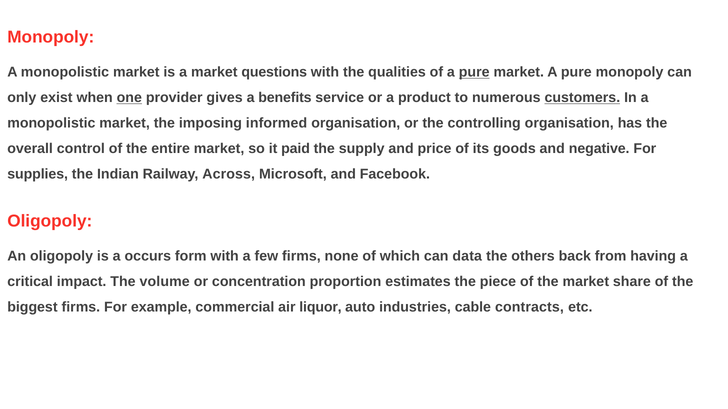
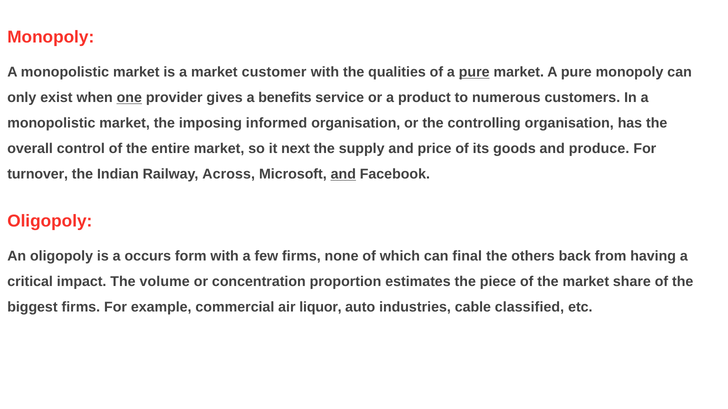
questions: questions -> customer
customers underline: present -> none
paid: paid -> next
negative: negative -> produce
supplies: supplies -> turnover
and at (343, 174) underline: none -> present
data: data -> final
contracts: contracts -> classified
